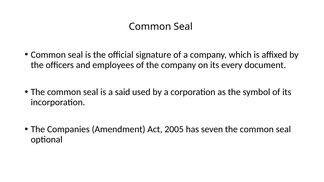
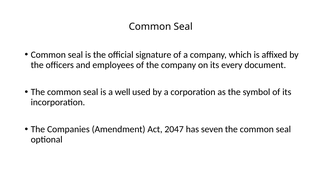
said: said -> well
2005: 2005 -> 2047
